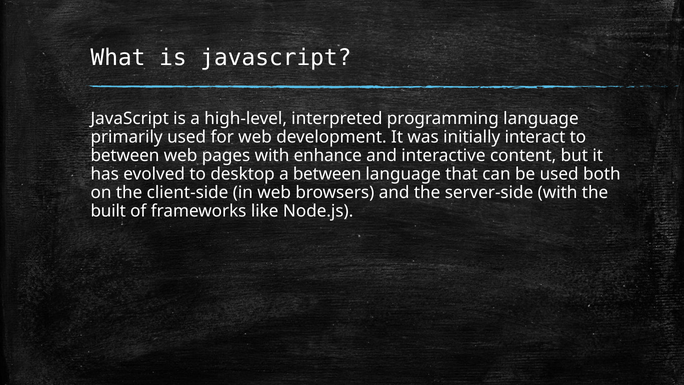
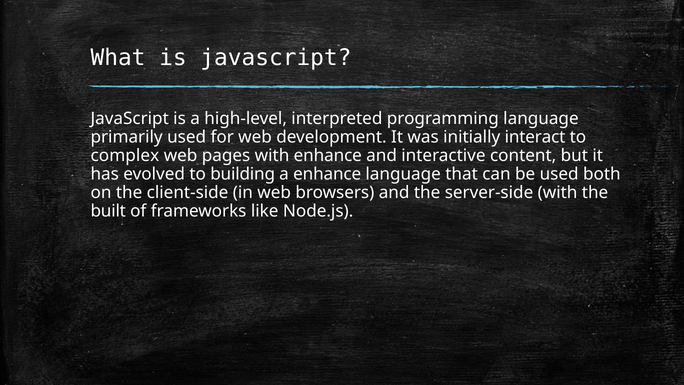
between at (125, 156): between -> complex
desktop: desktop -> building
a between: between -> enhance
